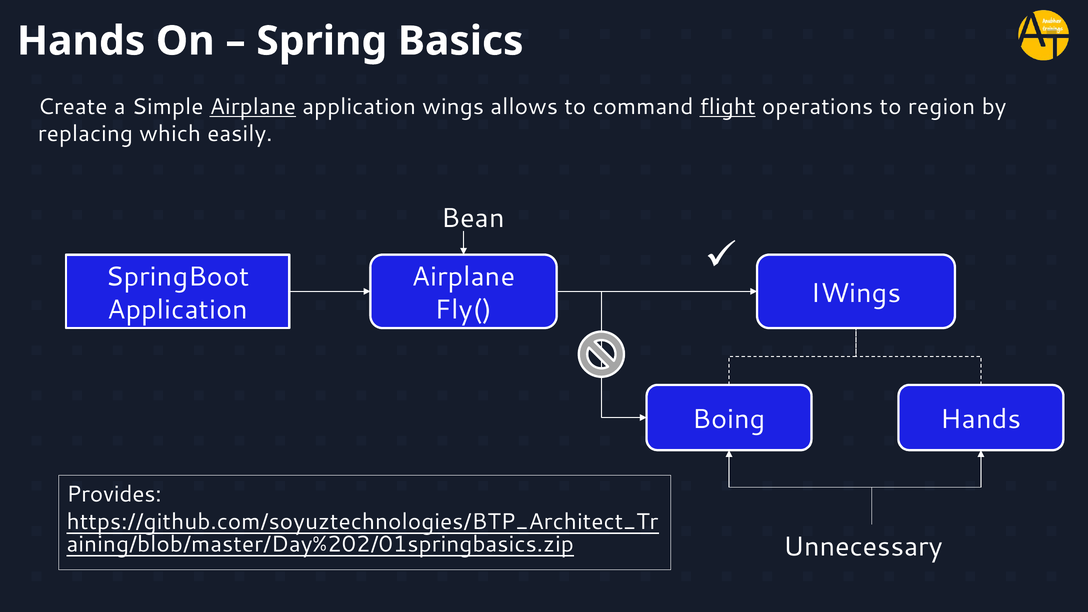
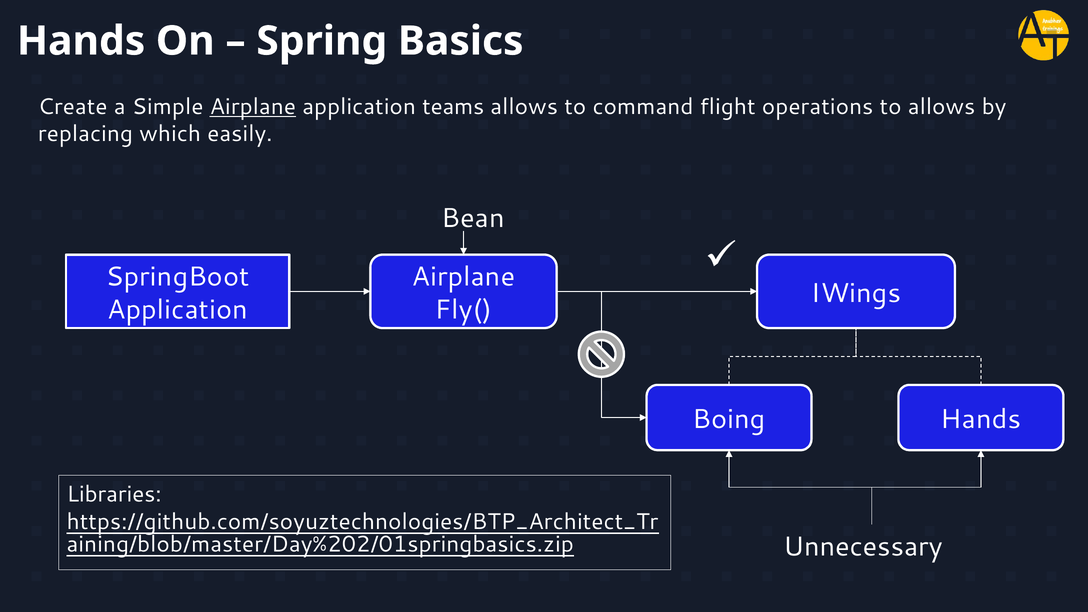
wings: wings -> teams
flight underline: present -> none
to region: region -> allows
Provides: Provides -> Libraries
